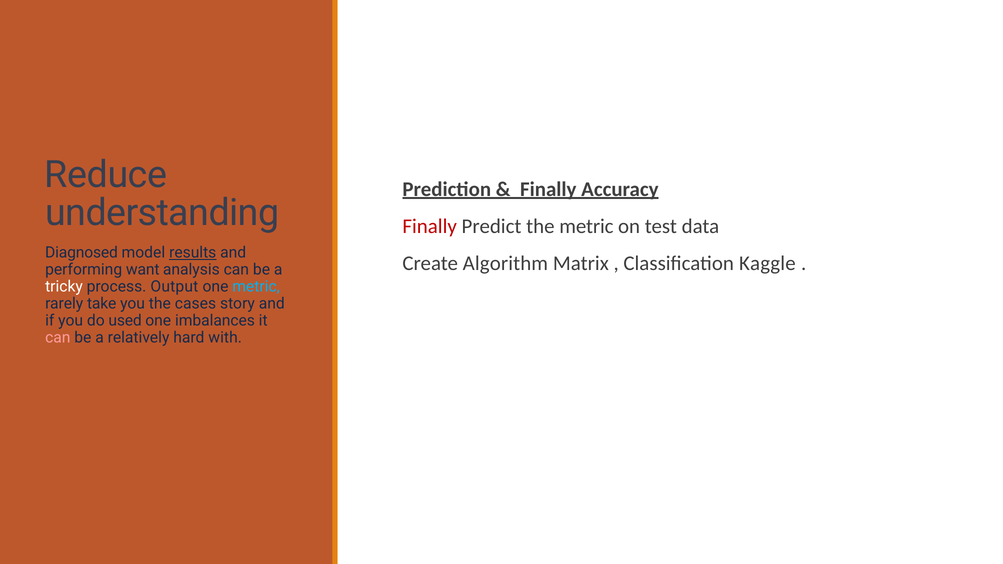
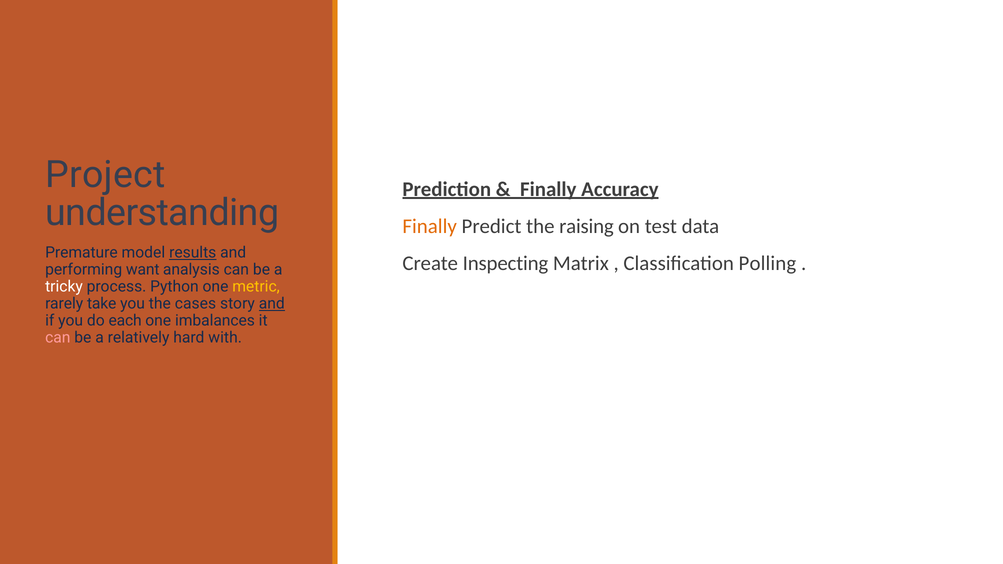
Reduce: Reduce -> Project
Finally at (430, 226) colour: red -> orange
the metric: metric -> raising
Diagnosed: Diagnosed -> Premature
Algorithm: Algorithm -> Inspecting
Kaggle: Kaggle -> Polling
Output: Output -> Python
metric at (256, 287) colour: light blue -> yellow
and at (272, 304) underline: none -> present
used: used -> each
